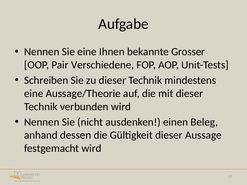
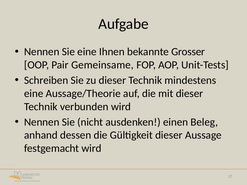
Verschiedene: Verschiedene -> Gemeinsame
